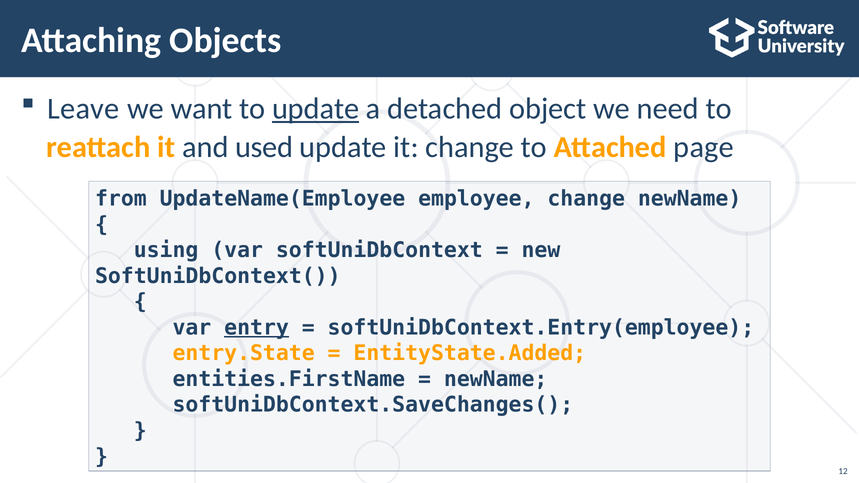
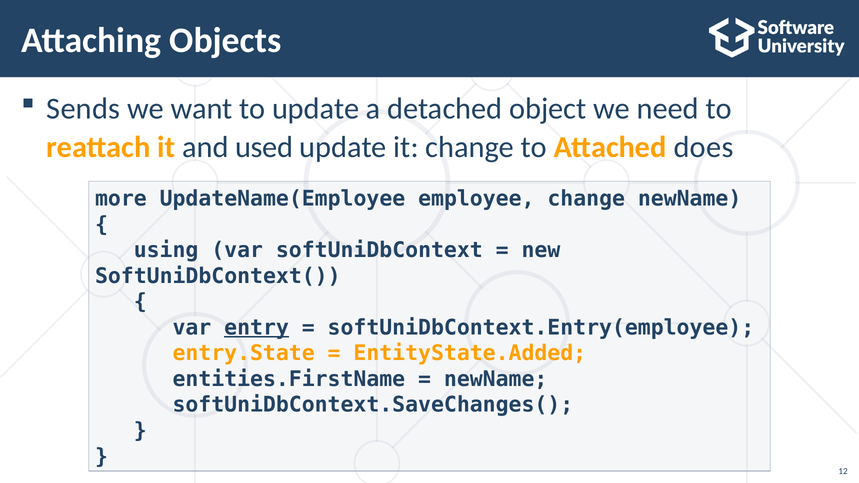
Leave: Leave -> Sends
update at (316, 109) underline: present -> none
page: page -> does
from: from -> more
